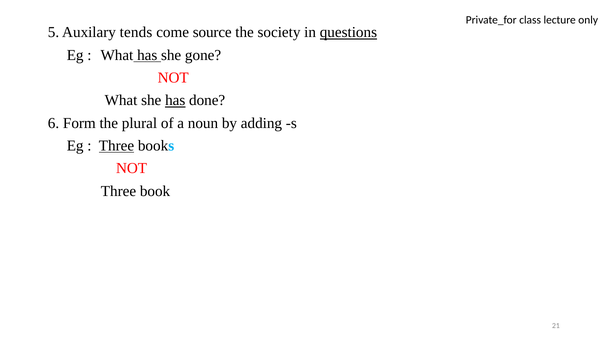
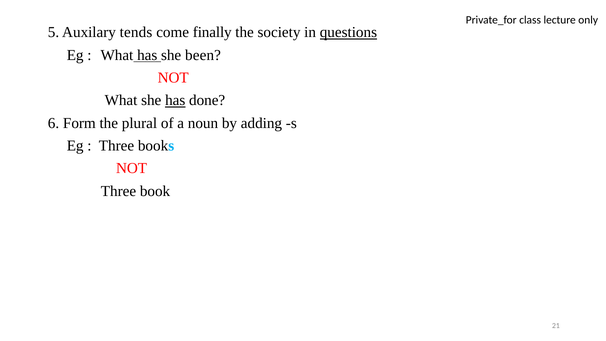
source: source -> finally
gone: gone -> been
Three at (116, 146) underline: present -> none
